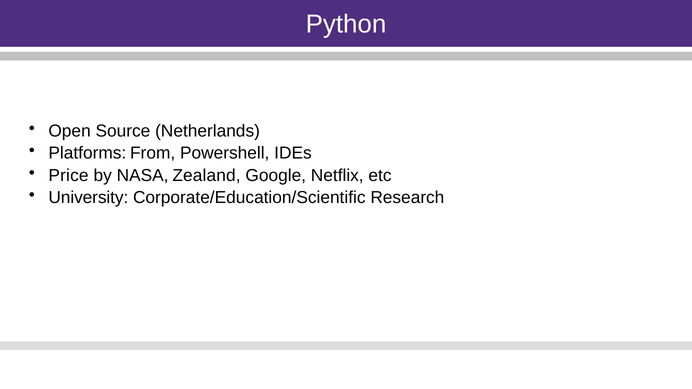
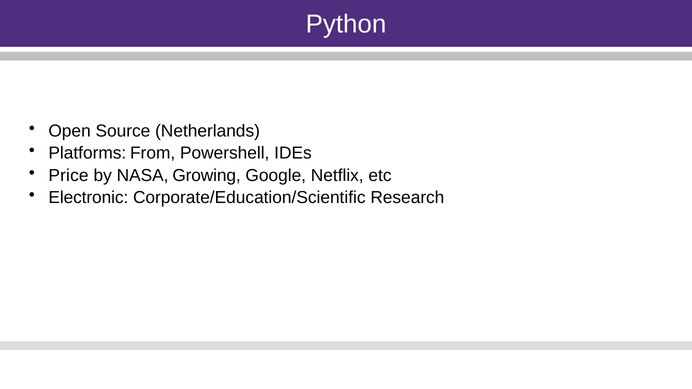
Zealand: Zealand -> Growing
University: University -> Electronic
